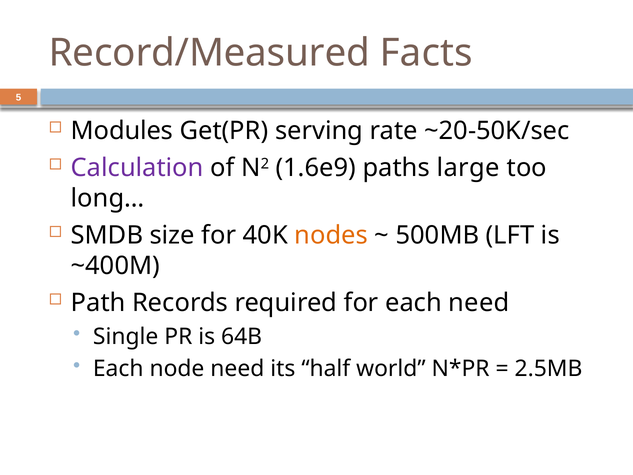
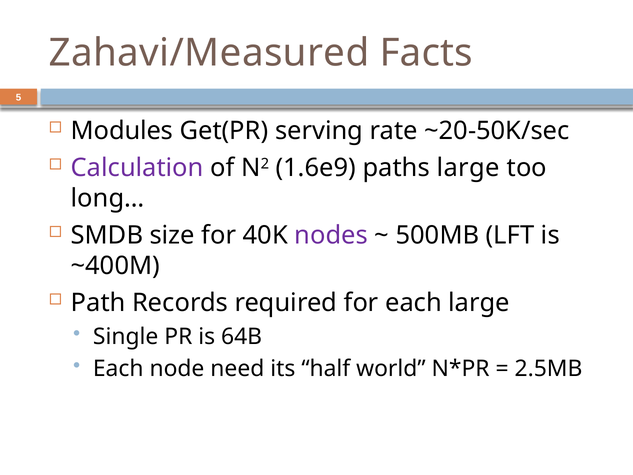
Record/Measured: Record/Measured -> Zahavi/Measured
nodes colour: orange -> purple
each need: need -> large
